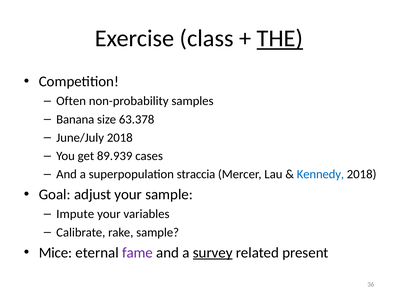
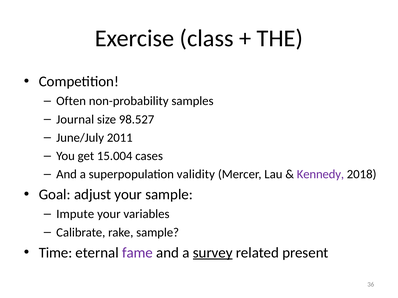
THE underline: present -> none
Banana: Banana -> Journal
63.378: 63.378 -> 98.527
June/July 2018: 2018 -> 2011
89.939: 89.939 -> 15.004
straccia: straccia -> validity
Kennedy colour: blue -> purple
Mice: Mice -> Time
